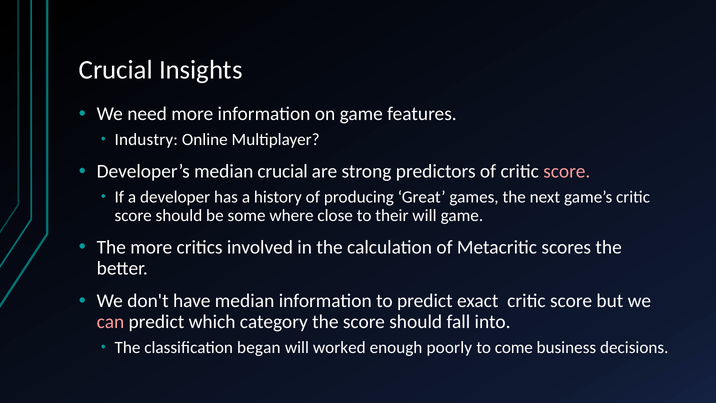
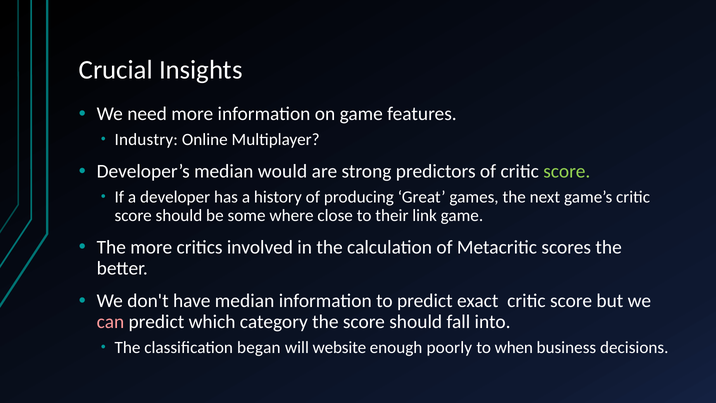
median crucial: crucial -> would
score at (567, 171) colour: pink -> light green
their will: will -> link
worked: worked -> website
come: come -> when
